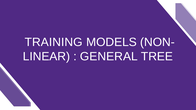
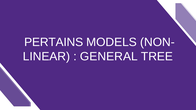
TRAINING: TRAINING -> PERTAINS
